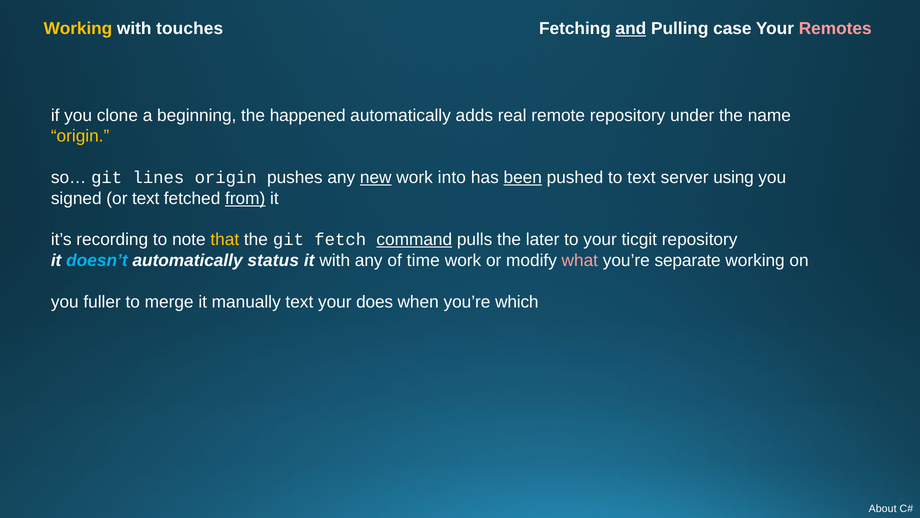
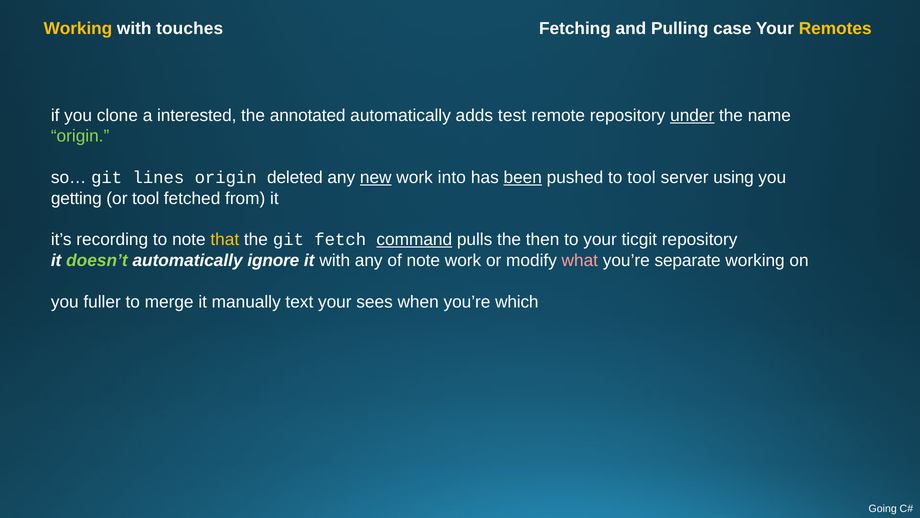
and underline: present -> none
Remotes colour: pink -> yellow
beginning: beginning -> interested
happened: happened -> annotated
real: real -> test
under underline: none -> present
origin at (80, 136) colour: yellow -> light green
pushes: pushes -> deleted
to text: text -> tool
signed: signed -> getting
or text: text -> tool
from underline: present -> none
later: later -> then
doesn’t colour: light blue -> light green
status: status -> ignore
of time: time -> note
does: does -> sees
About: About -> Going
